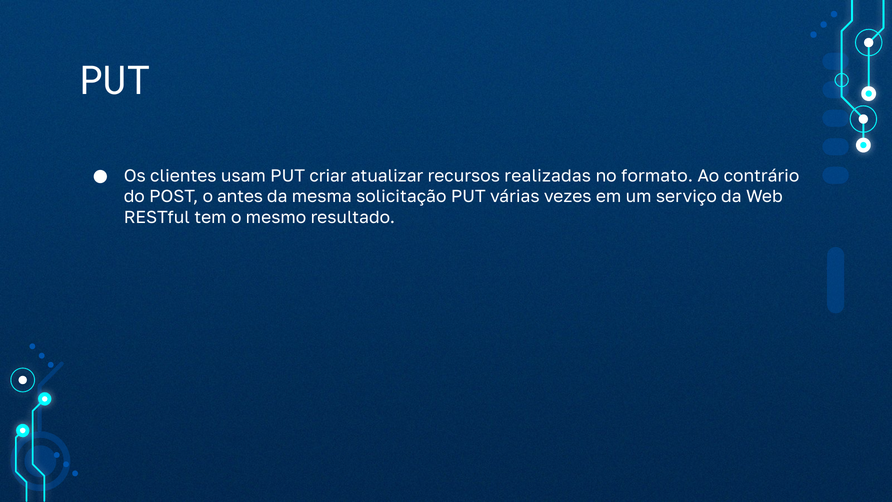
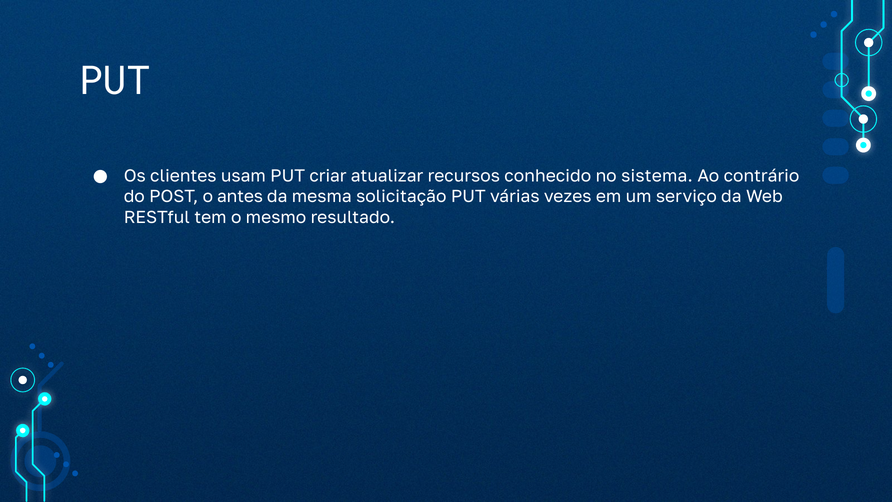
realizadas: realizadas -> conhecido
formato: formato -> sistema
